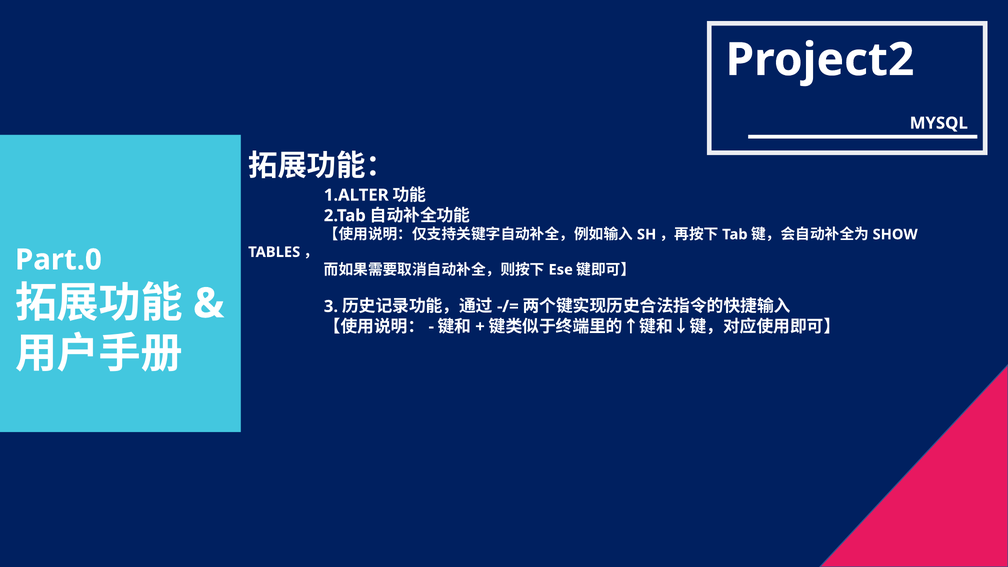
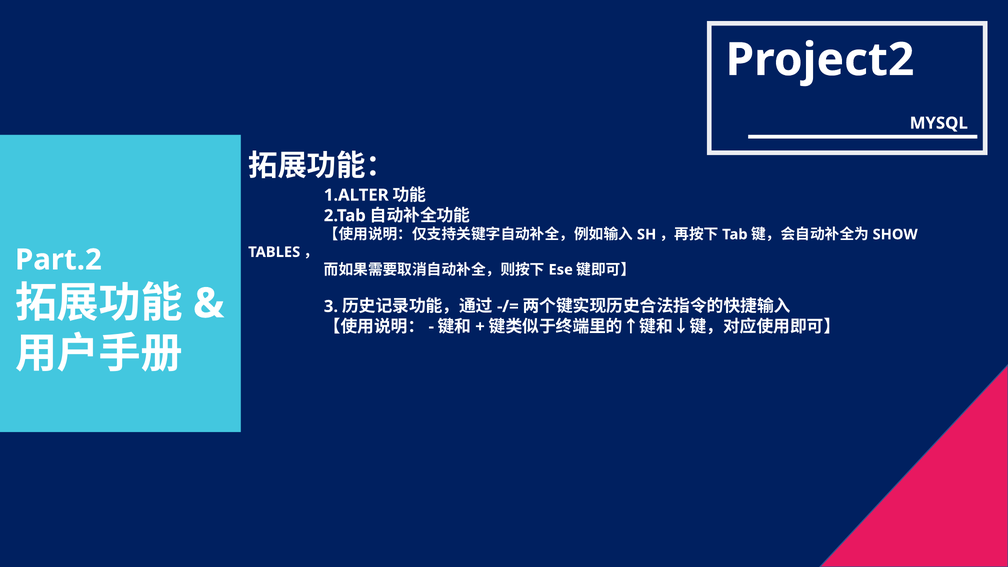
Part.0: Part.0 -> Part.2
